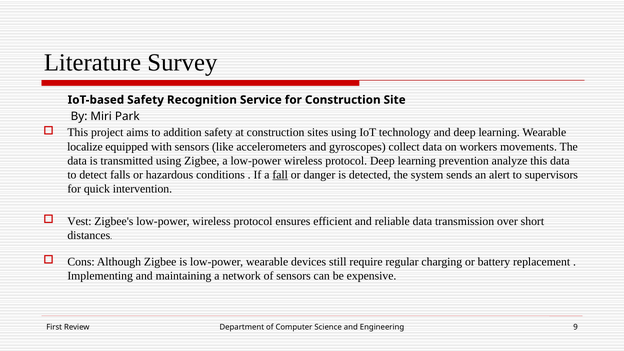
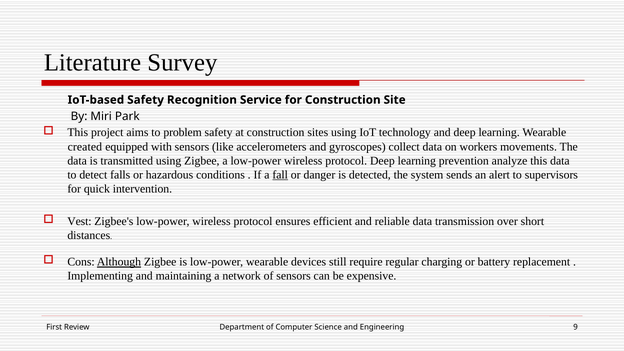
addition: addition -> problem
localize: localize -> created
Although underline: none -> present
